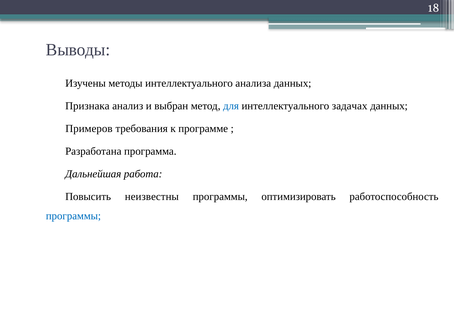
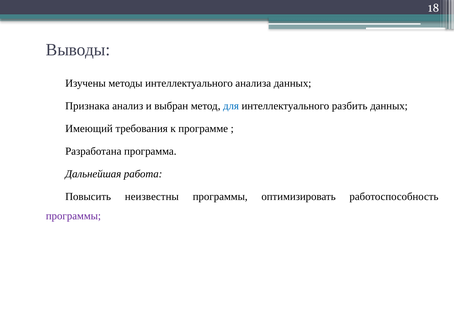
задачах: задачах -> разбить
Примеров: Примеров -> Имеющий
программы at (73, 216) colour: blue -> purple
